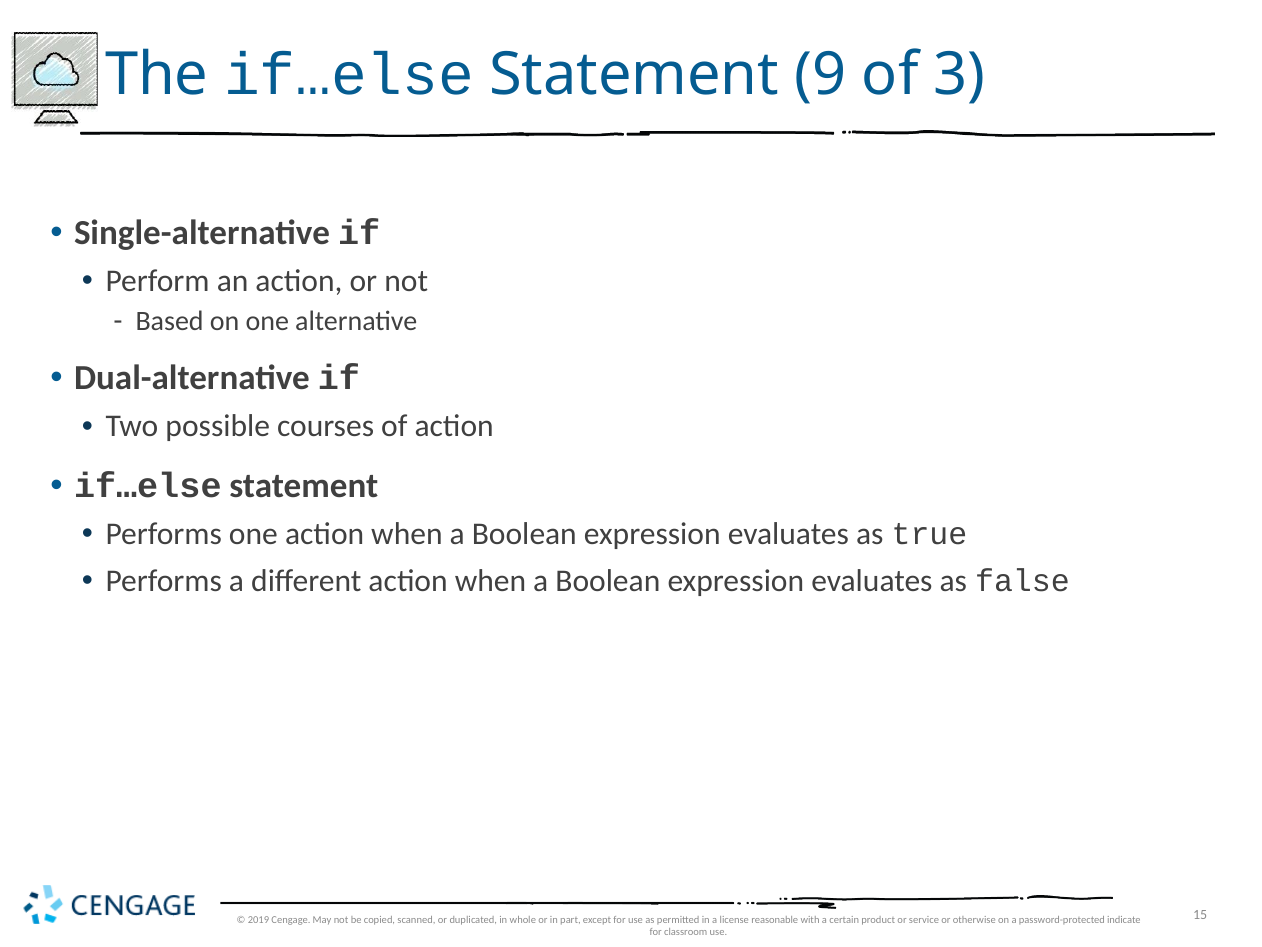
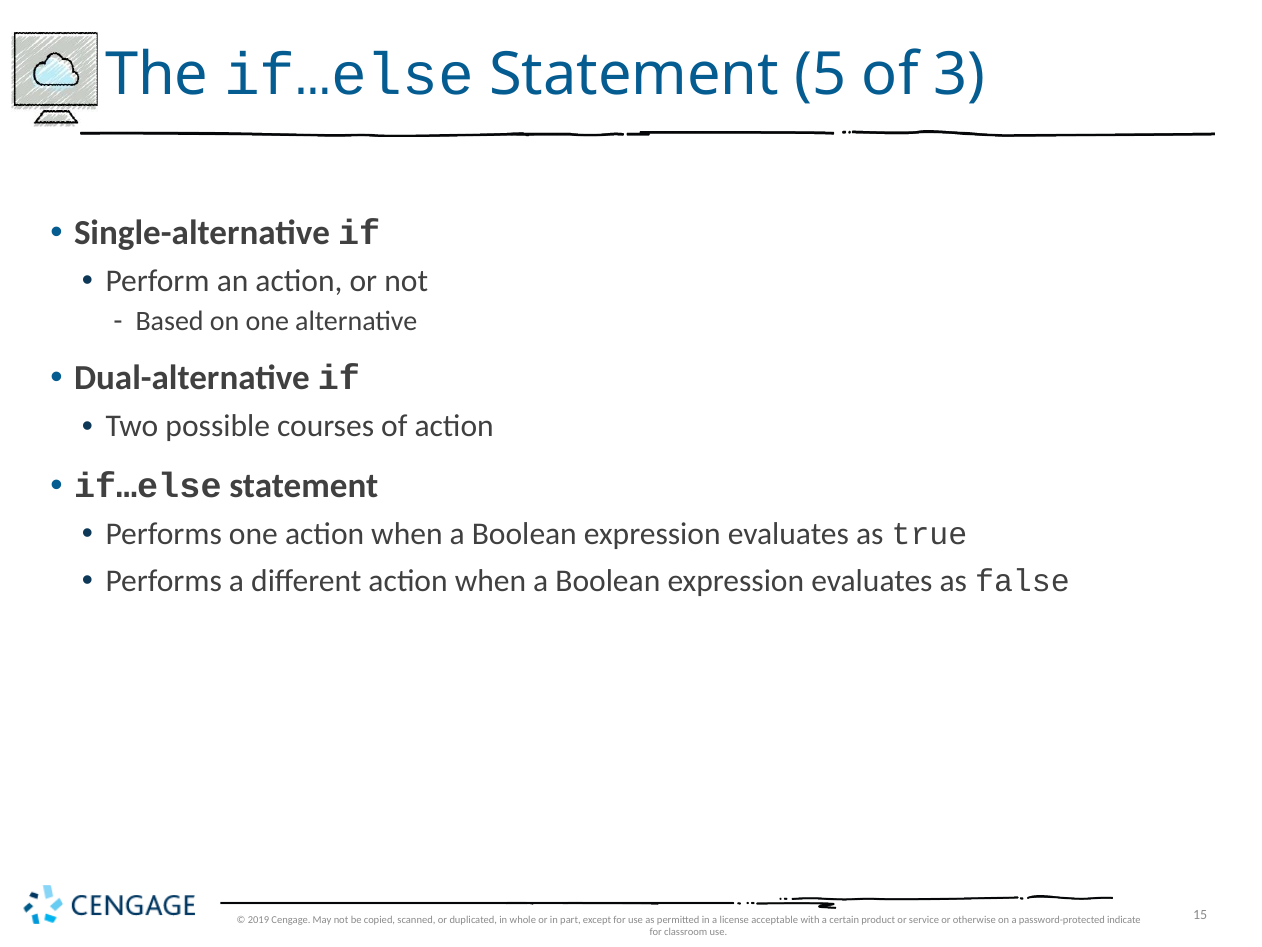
9: 9 -> 5
reasonable: reasonable -> acceptable
